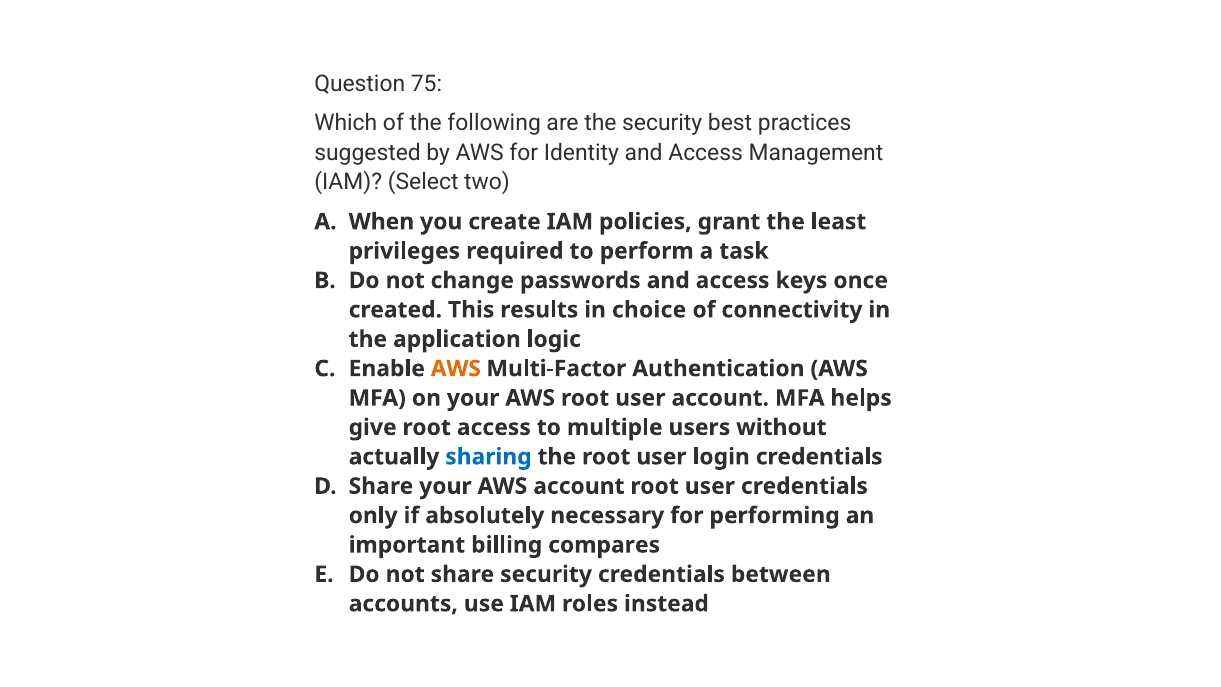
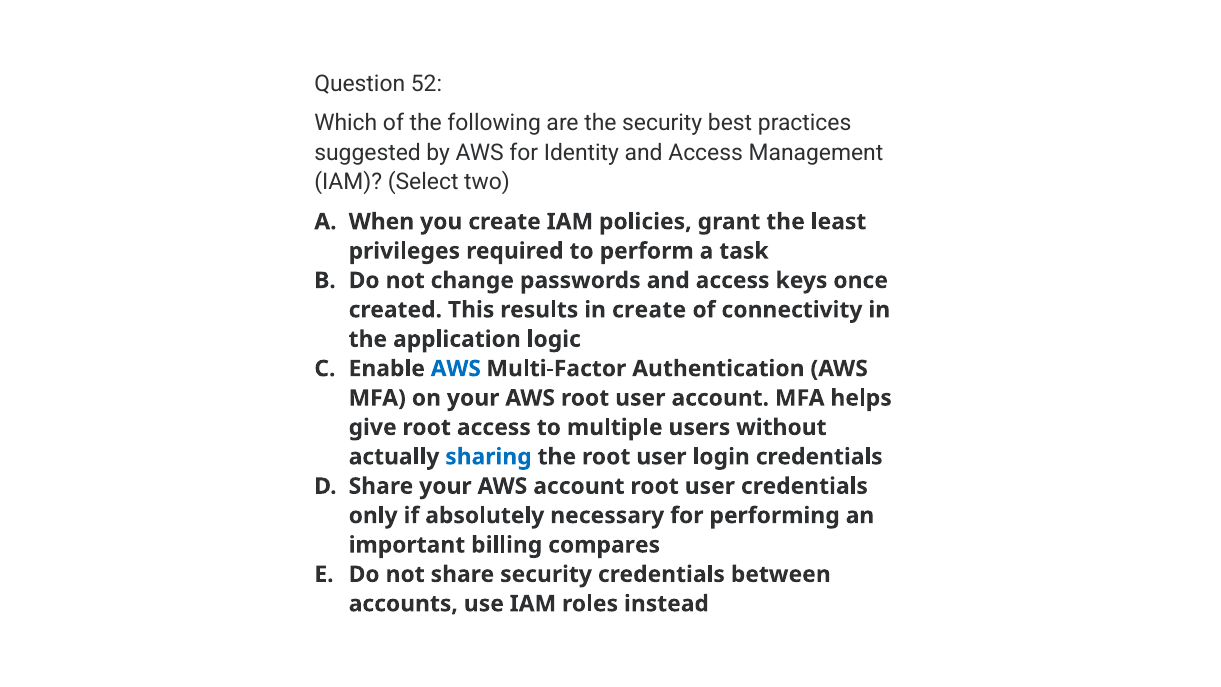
75: 75 -> 52
in choice: choice -> create
AWS at (456, 369) colour: orange -> blue
